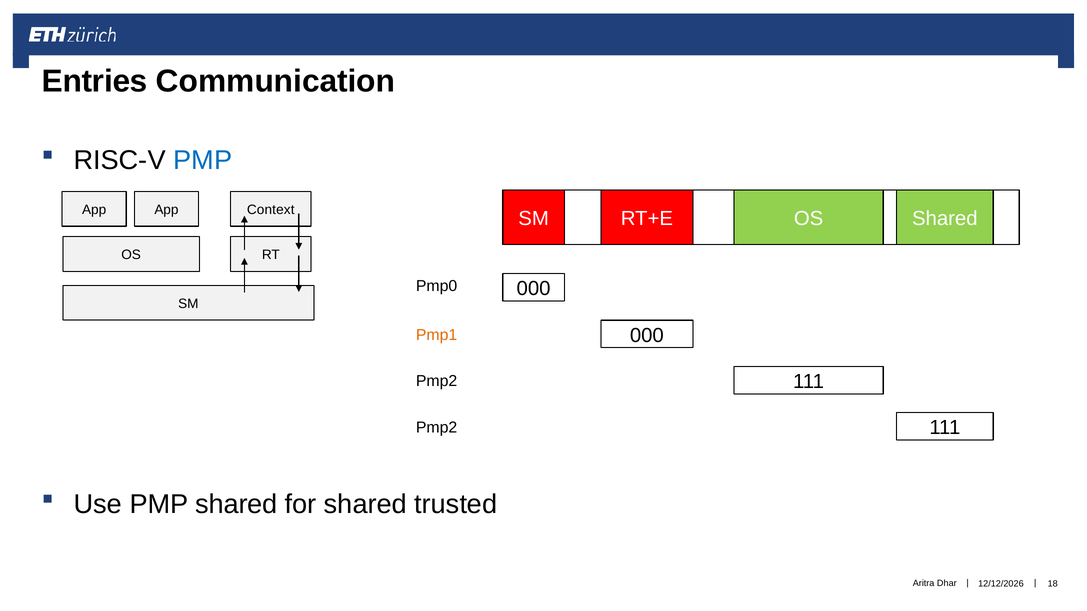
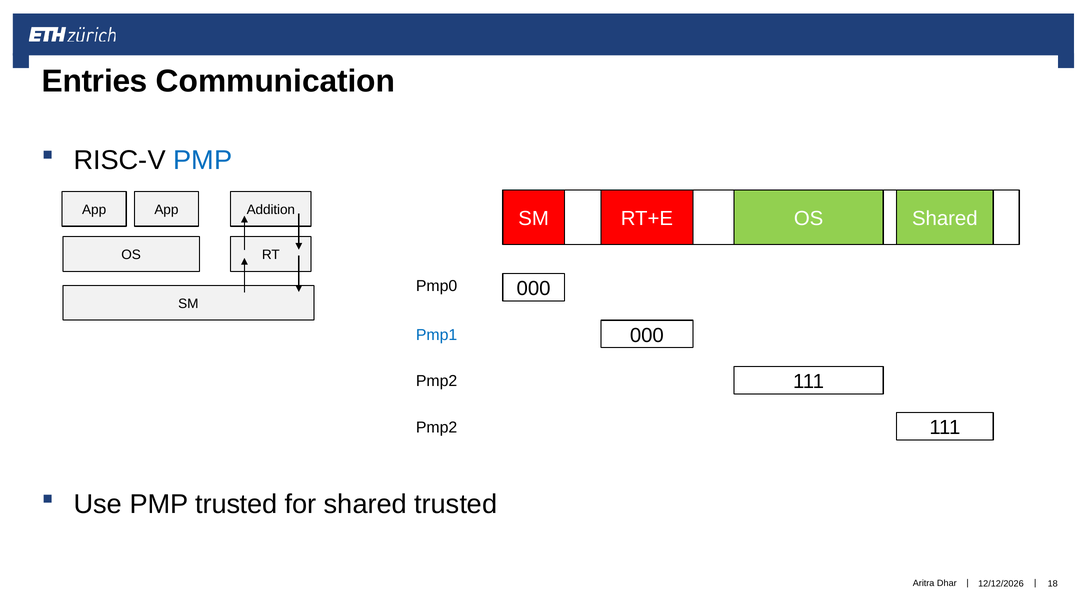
Context: Context -> Addition
Pmp1 colour: orange -> blue
PMP shared: shared -> trusted
